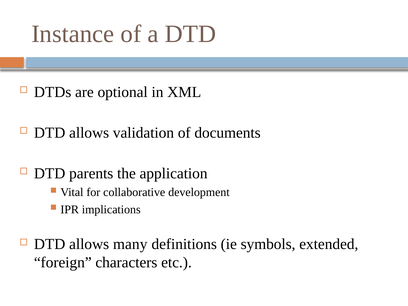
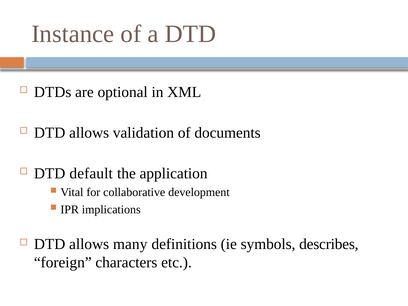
parents: parents -> default
extended: extended -> describes
